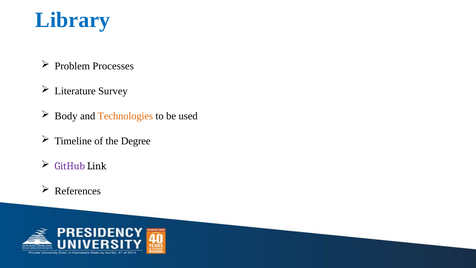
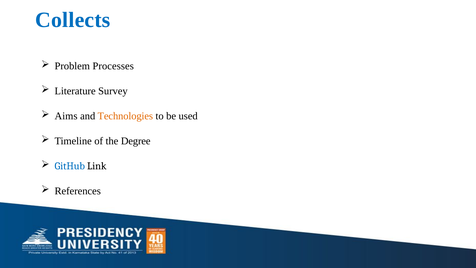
Library: Library -> Collects
Body: Body -> Aims
GitHub colour: purple -> blue
